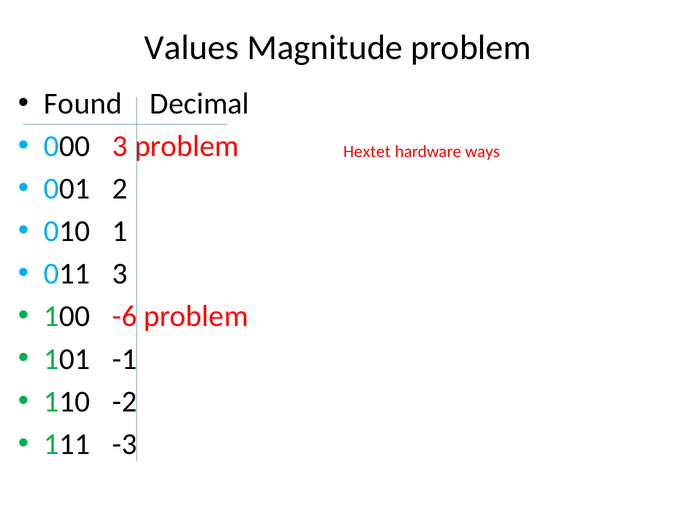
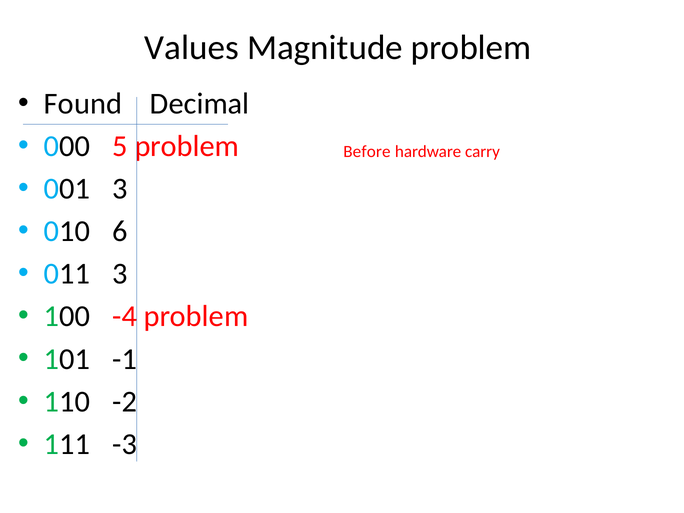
000 3: 3 -> 5
Hextet: Hextet -> Before
ways: ways -> carry
001 2: 2 -> 3
1: 1 -> 6
-6: -6 -> -4
